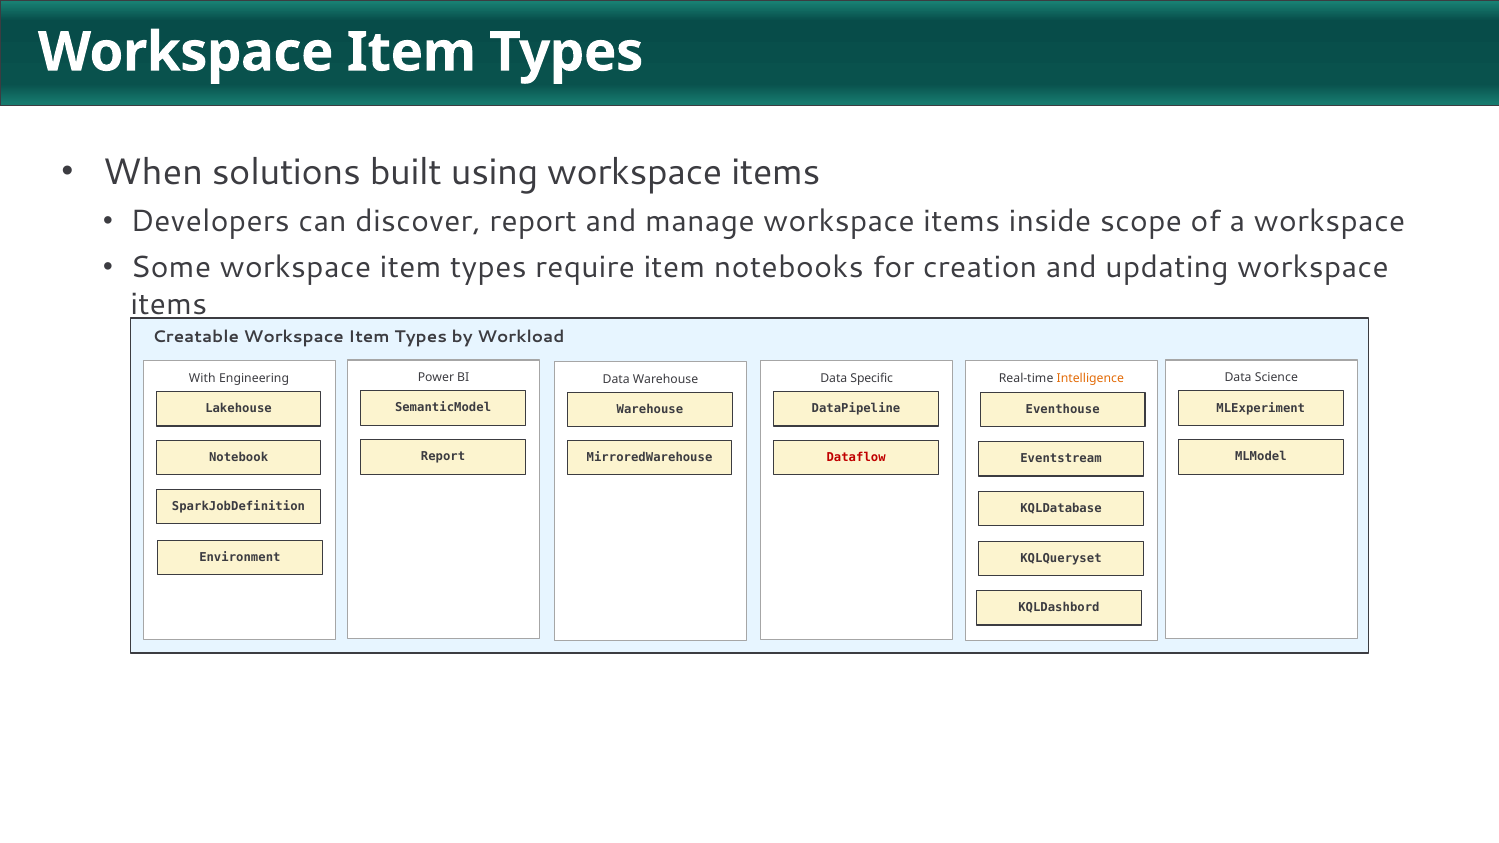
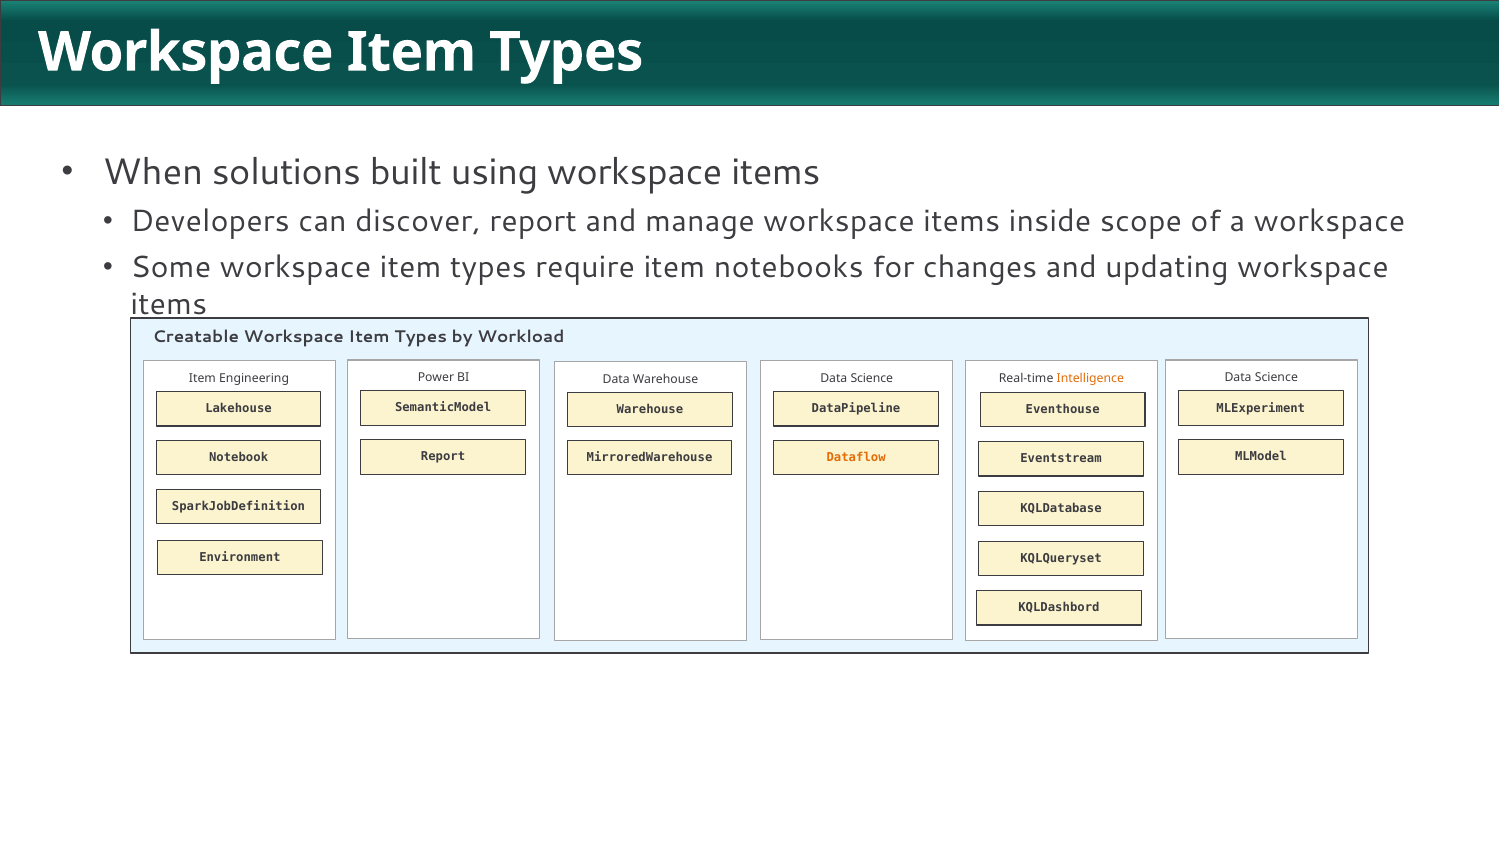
creation: creation -> changes
With at (202, 378): With -> Item
Specific at (872, 378): Specific -> Science
Dataflow colour: red -> orange
